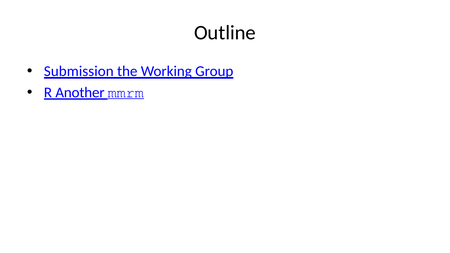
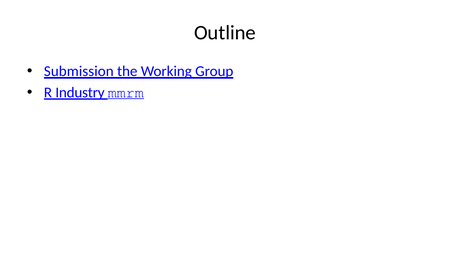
Another: Another -> Industry
